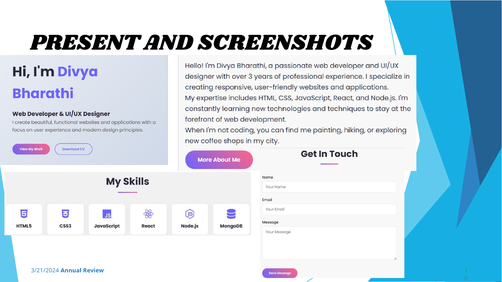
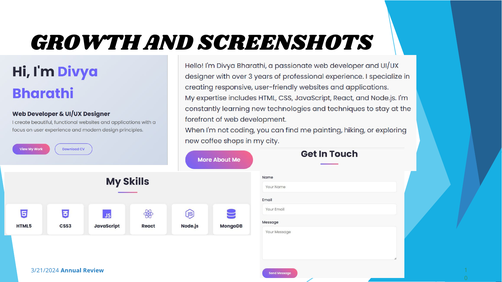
PRESENT: PRESENT -> GROWTH
